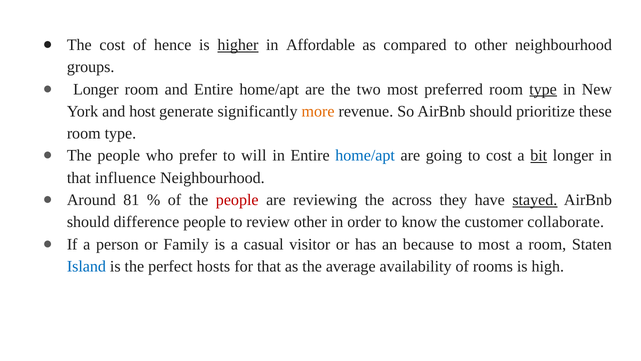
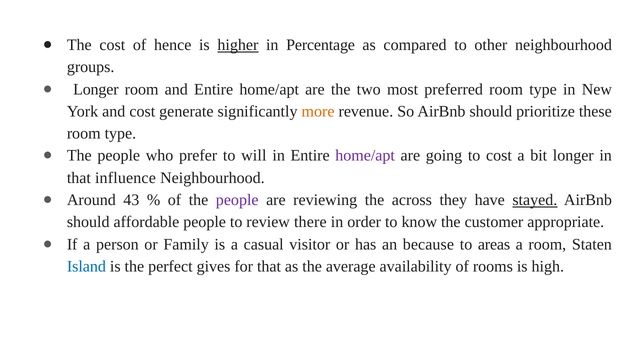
Affordable: Affordable -> Percentage
type at (543, 89) underline: present -> none
and host: host -> cost
home/apt at (365, 156) colour: blue -> purple
bit underline: present -> none
81: 81 -> 43
people at (237, 200) colour: red -> purple
difference: difference -> affordable
review other: other -> there
collaborate: collaborate -> appropriate
to most: most -> areas
hosts: hosts -> gives
